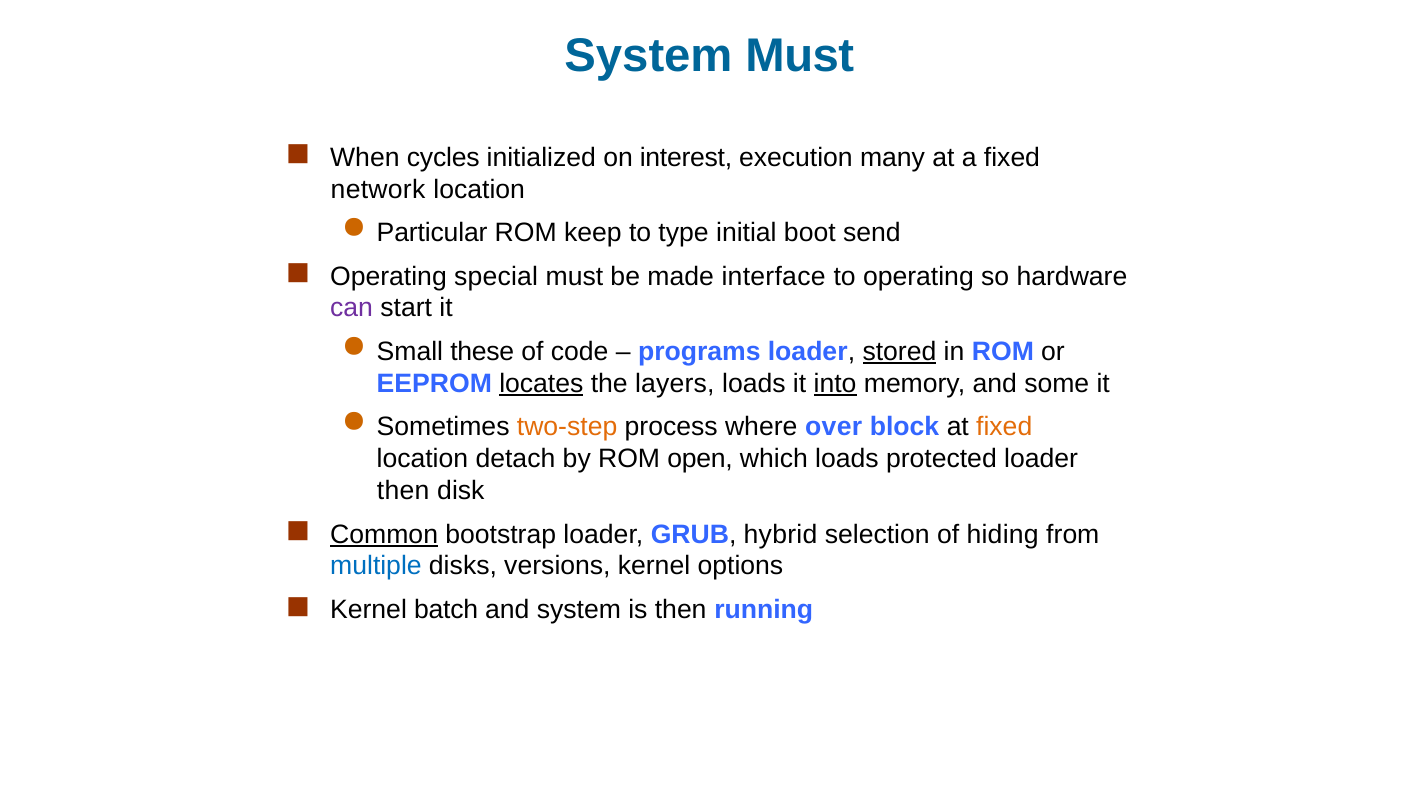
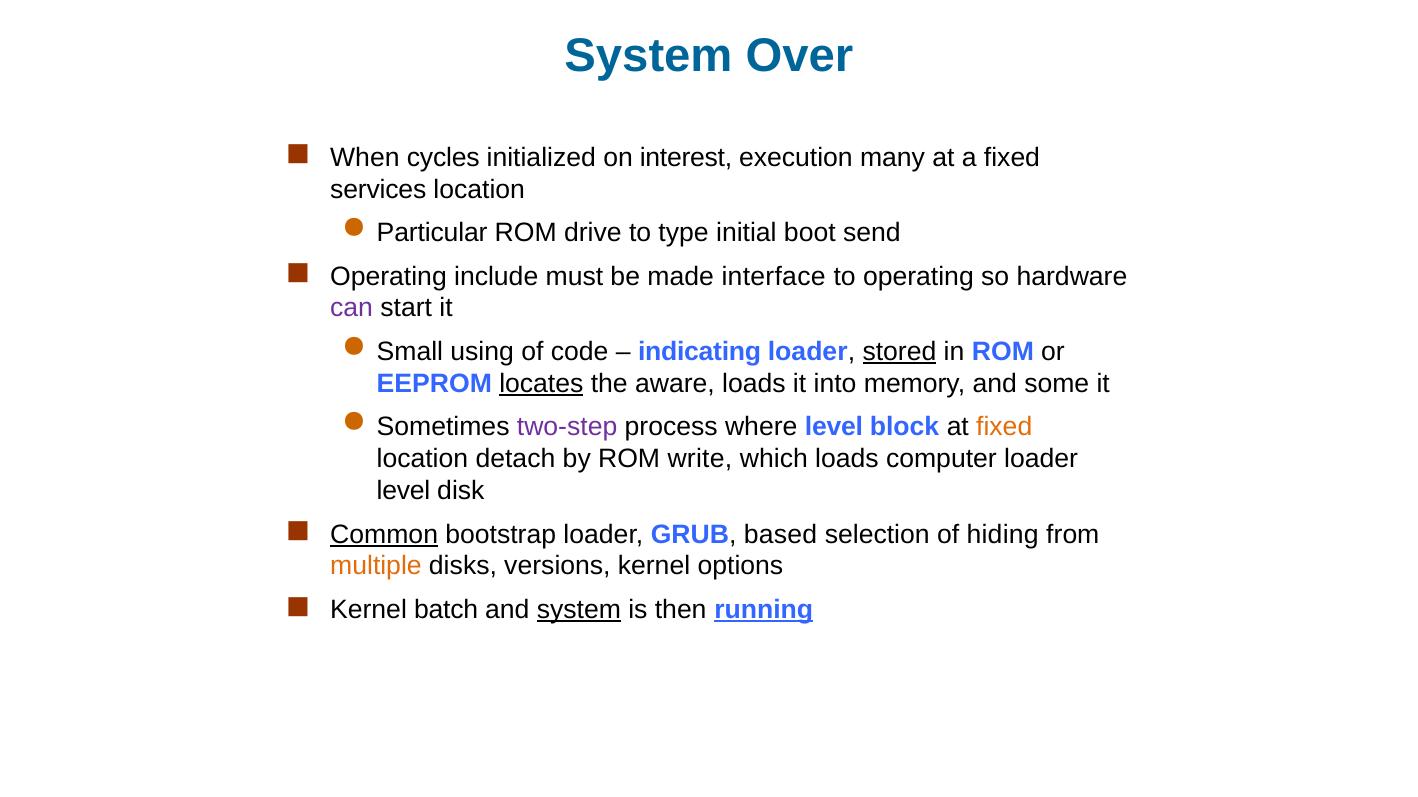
System Must: Must -> Over
network: network -> services
keep: keep -> drive
special: special -> include
these: these -> using
programs: programs -> indicating
layers: layers -> aware
into underline: present -> none
two-step colour: orange -> purple
where over: over -> level
open: open -> write
protected: protected -> computer
then at (403, 491): then -> level
hybrid: hybrid -> based
multiple colour: blue -> orange
system at (579, 610) underline: none -> present
running underline: none -> present
